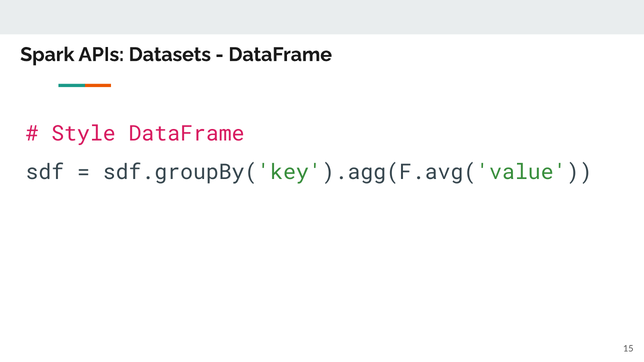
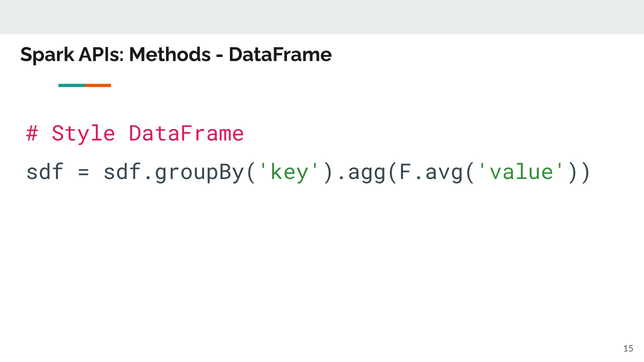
Datasets: Datasets -> Methods
